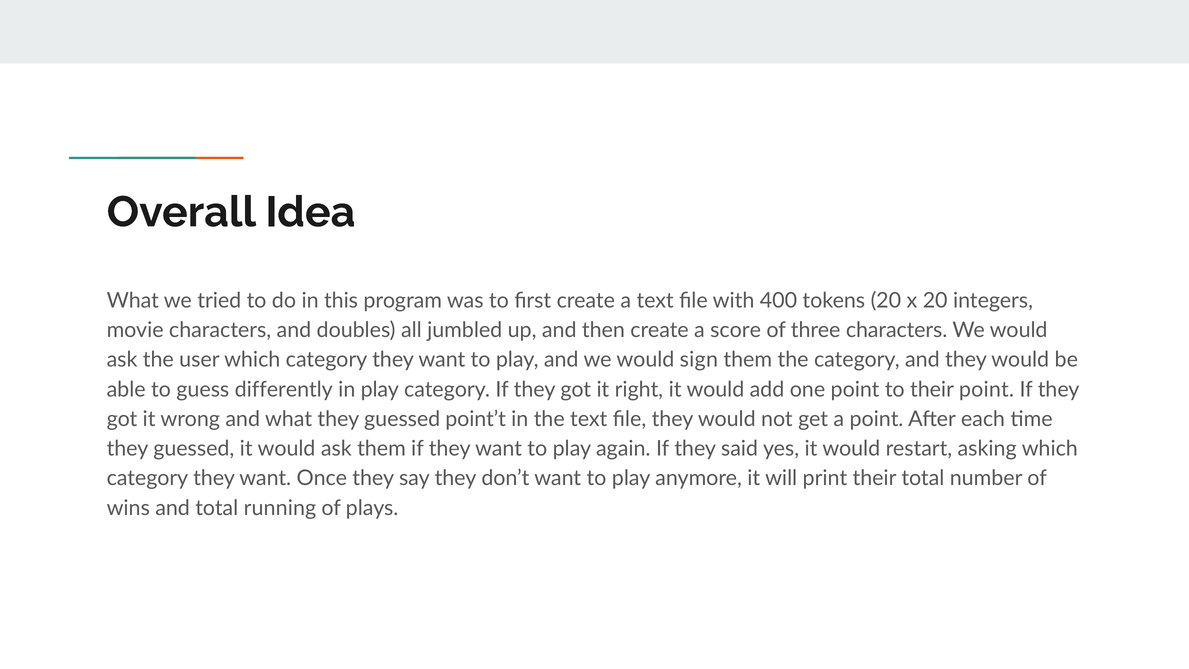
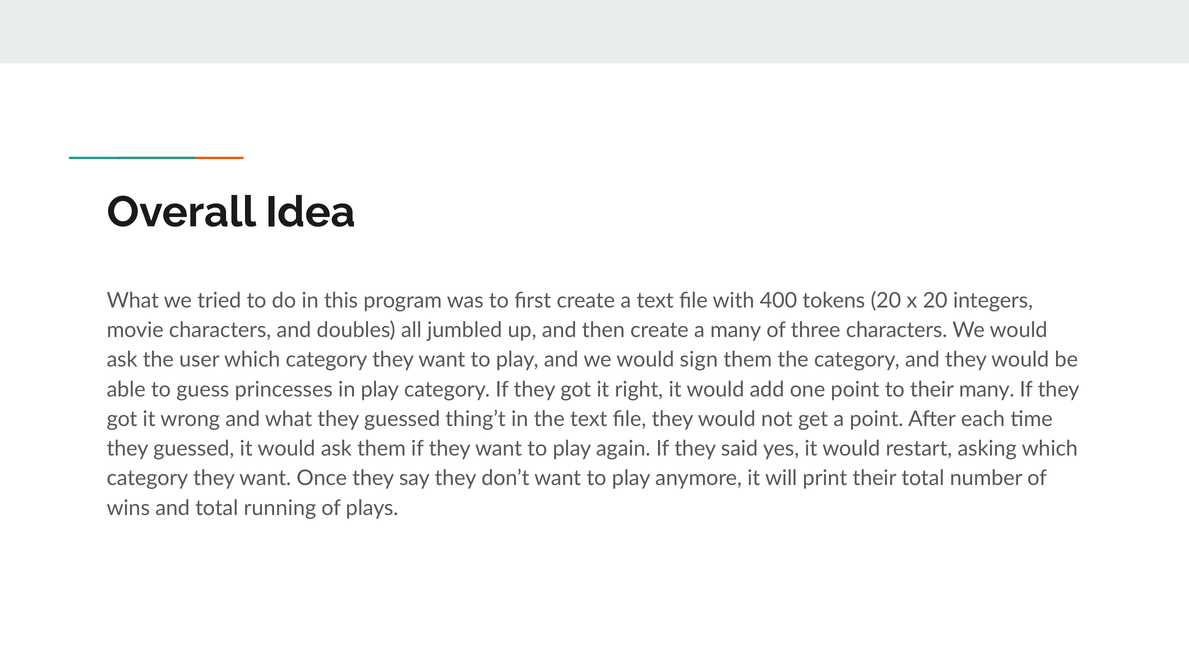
a score: score -> many
differently: differently -> princesses
their point: point -> many
point’t: point’t -> thing’t
